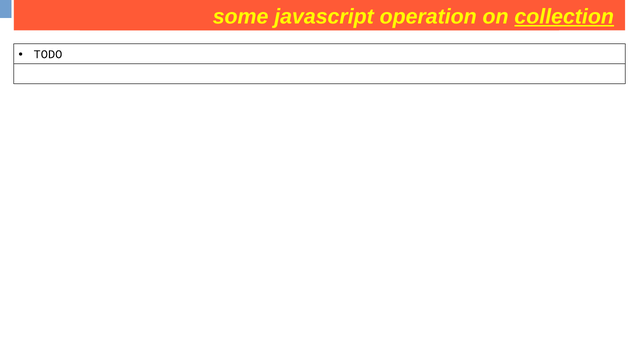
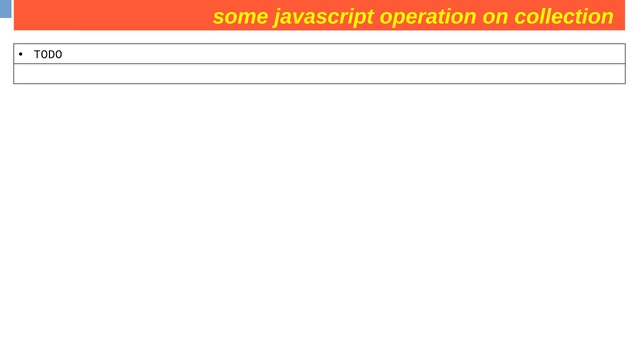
collection at (564, 17) underline: present -> none
